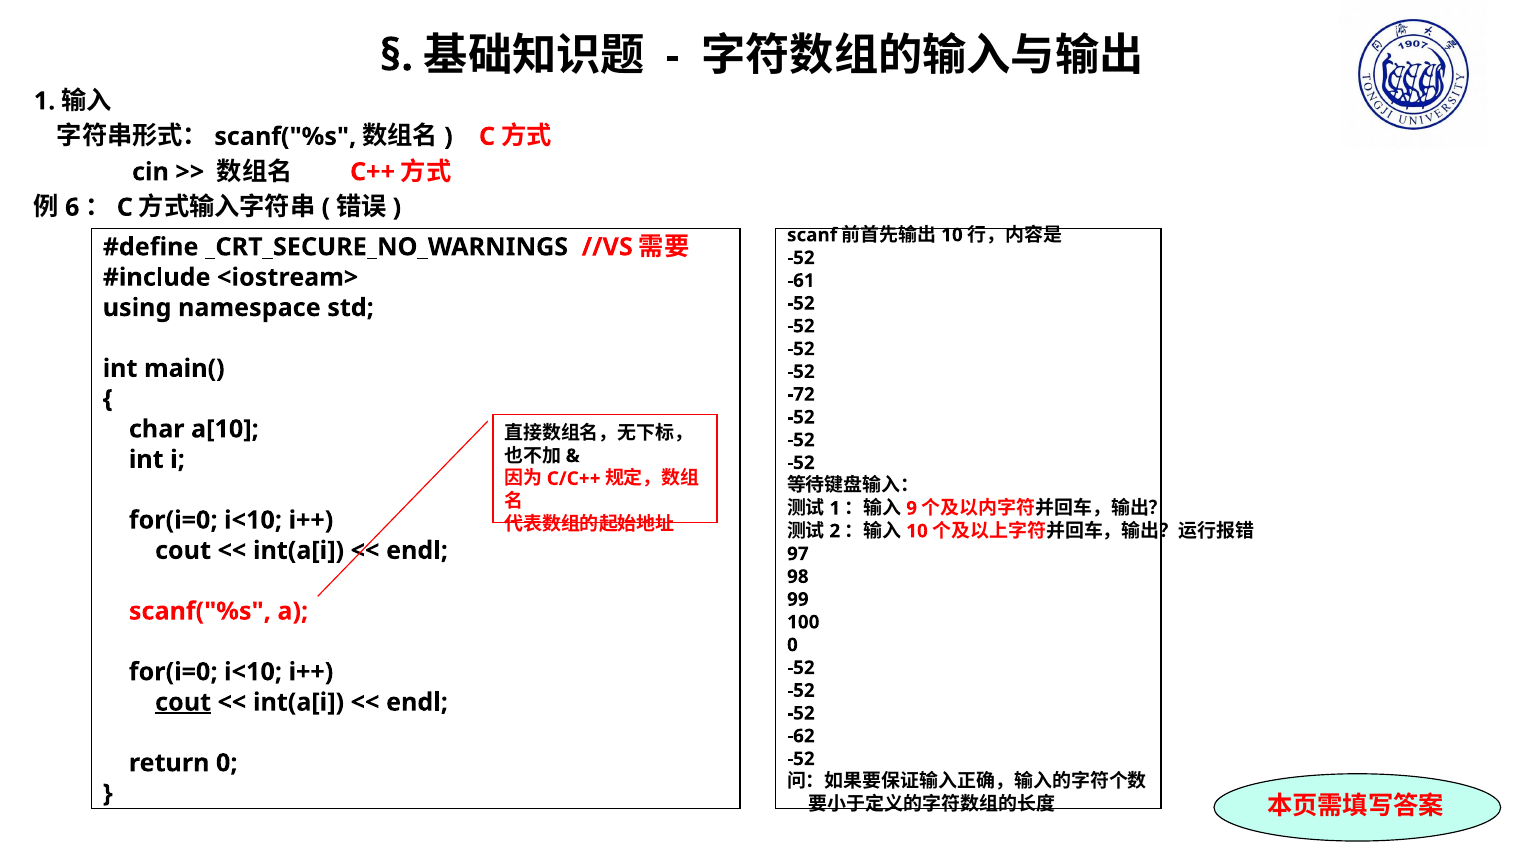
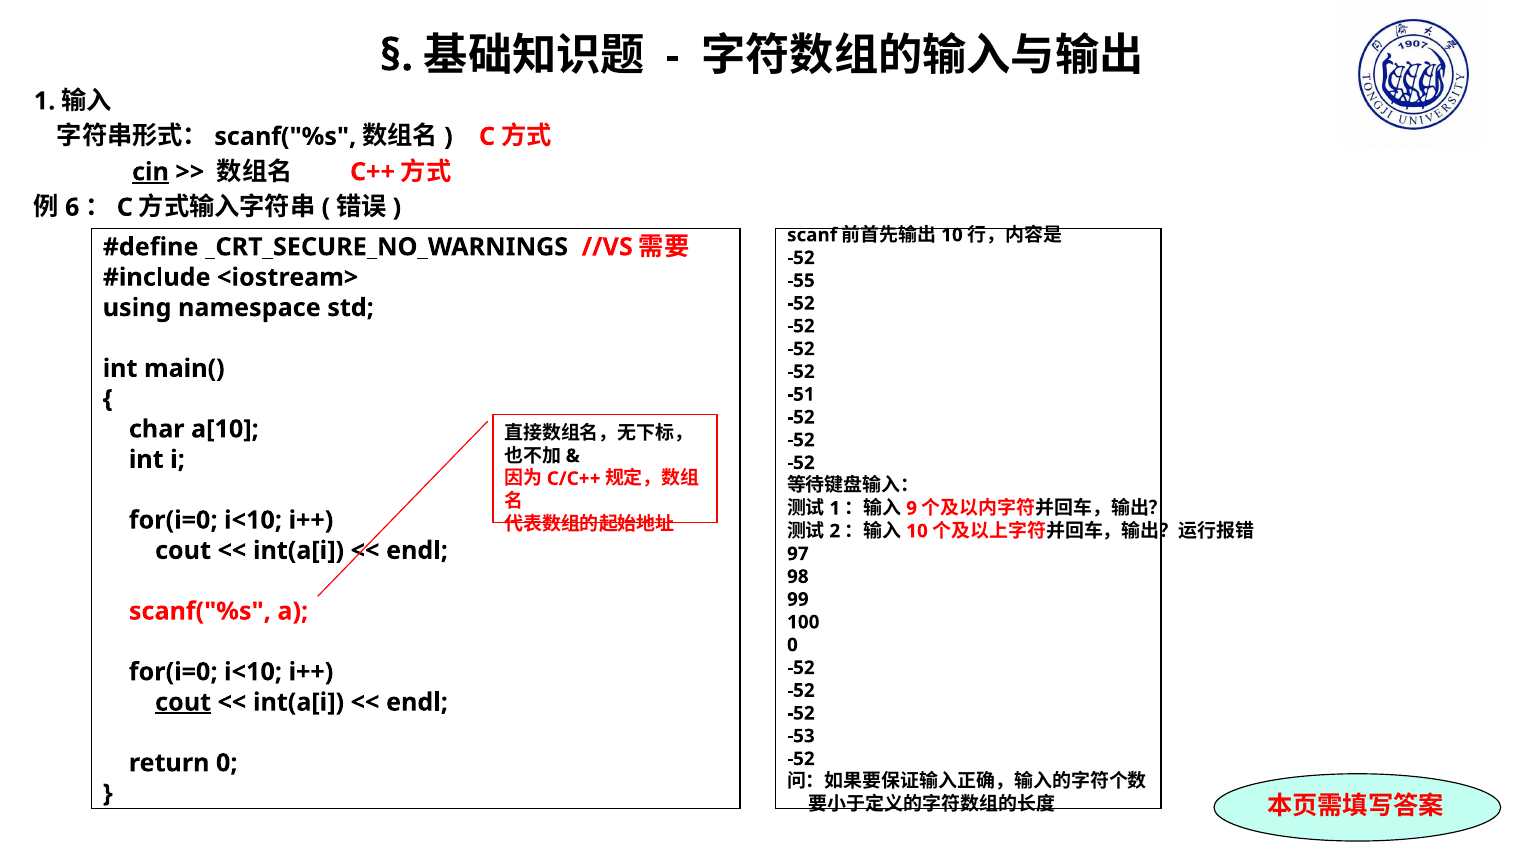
cin underline: none -> present
-61: -61 -> -55
-72: -72 -> -51
-62: -62 -> -53
